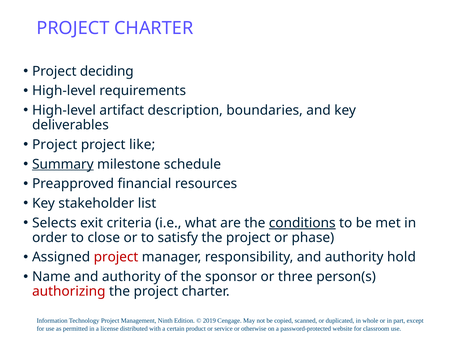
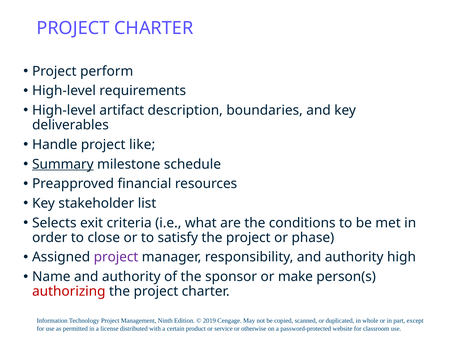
deciding: deciding -> perform
Project at (55, 145): Project -> Handle
conditions underline: present -> none
project at (116, 257) colour: red -> purple
hold: hold -> high
three: three -> make
